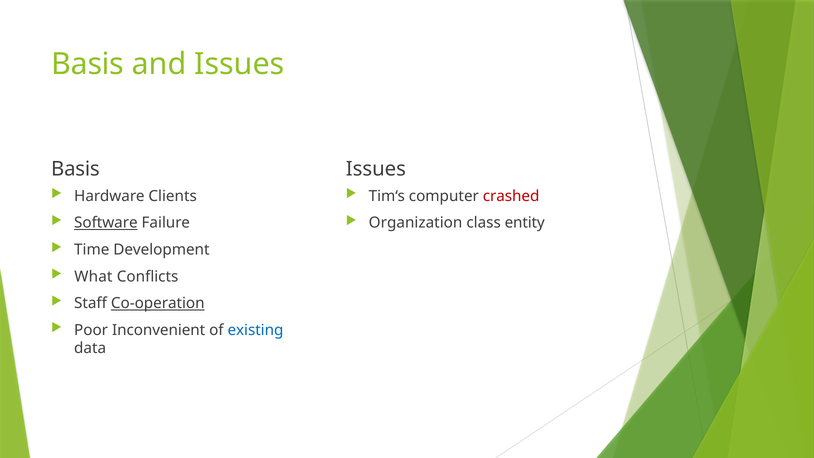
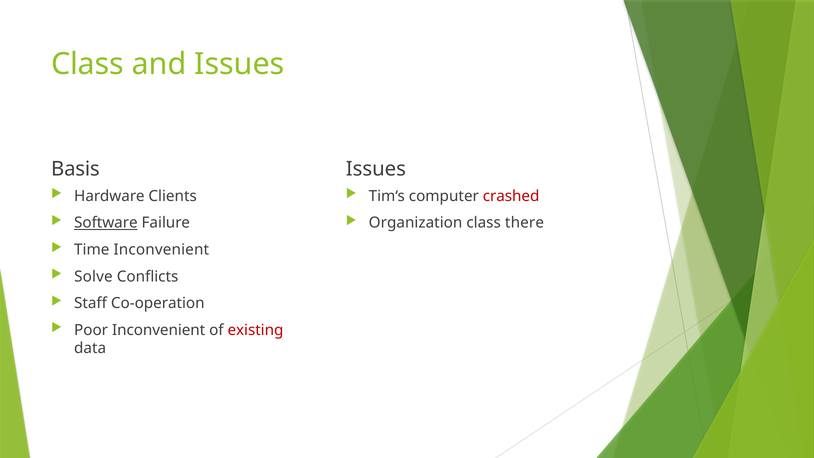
Basis at (88, 64): Basis -> Class
entity: entity -> there
Time Development: Development -> Inconvenient
What: What -> Solve
Co-operation underline: present -> none
existing colour: blue -> red
